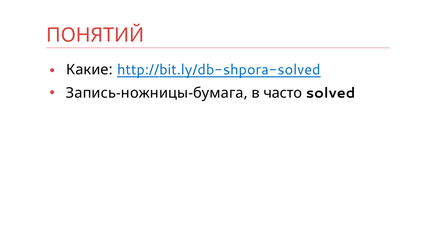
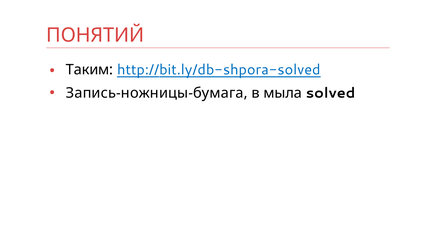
Какие: Какие -> Таким
часто: часто -> мыла
